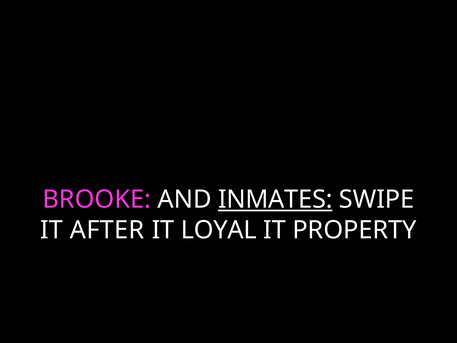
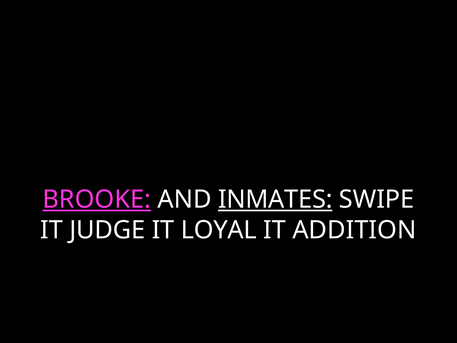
BROOKE underline: none -> present
AFTER: AFTER -> JUDGE
PROPERTY: PROPERTY -> ADDITION
